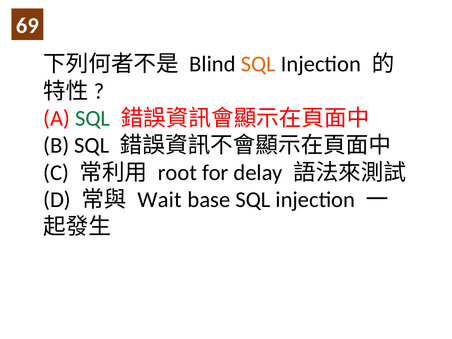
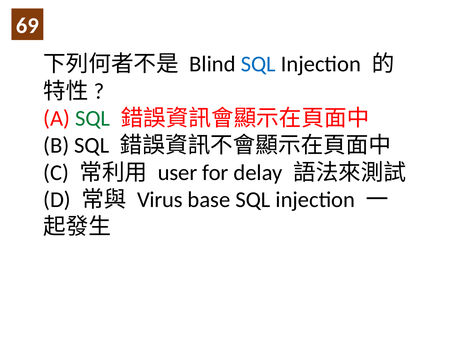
SQL at (258, 64) colour: orange -> blue
root: root -> user
Wait: Wait -> Virus
